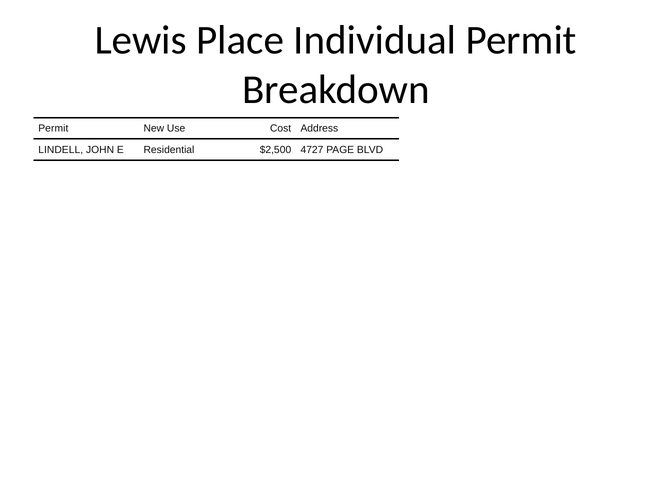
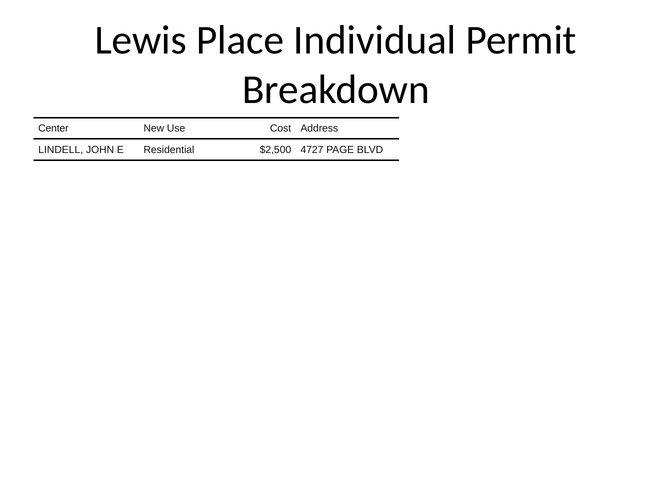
Permit at (53, 128): Permit -> Center
